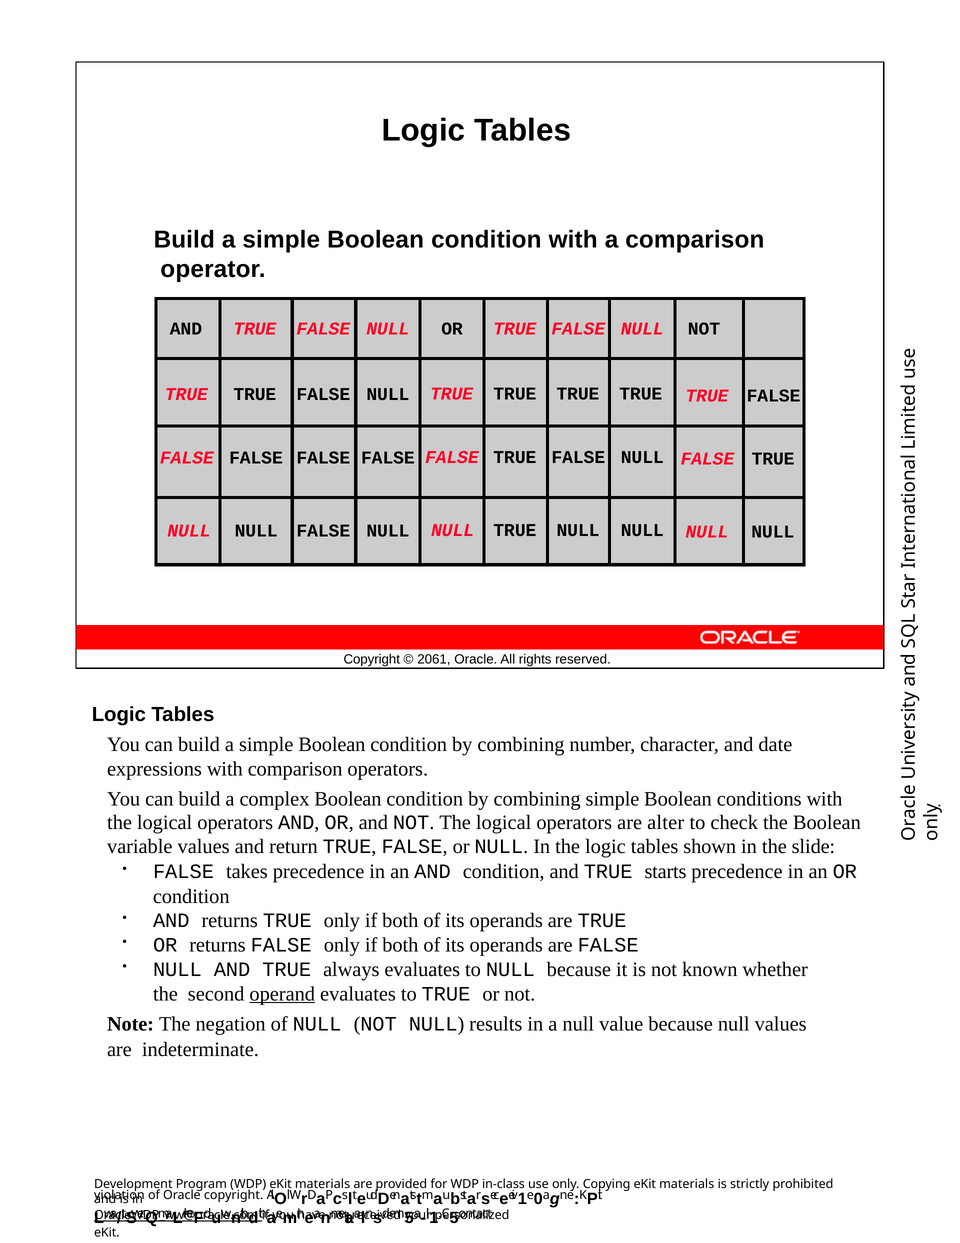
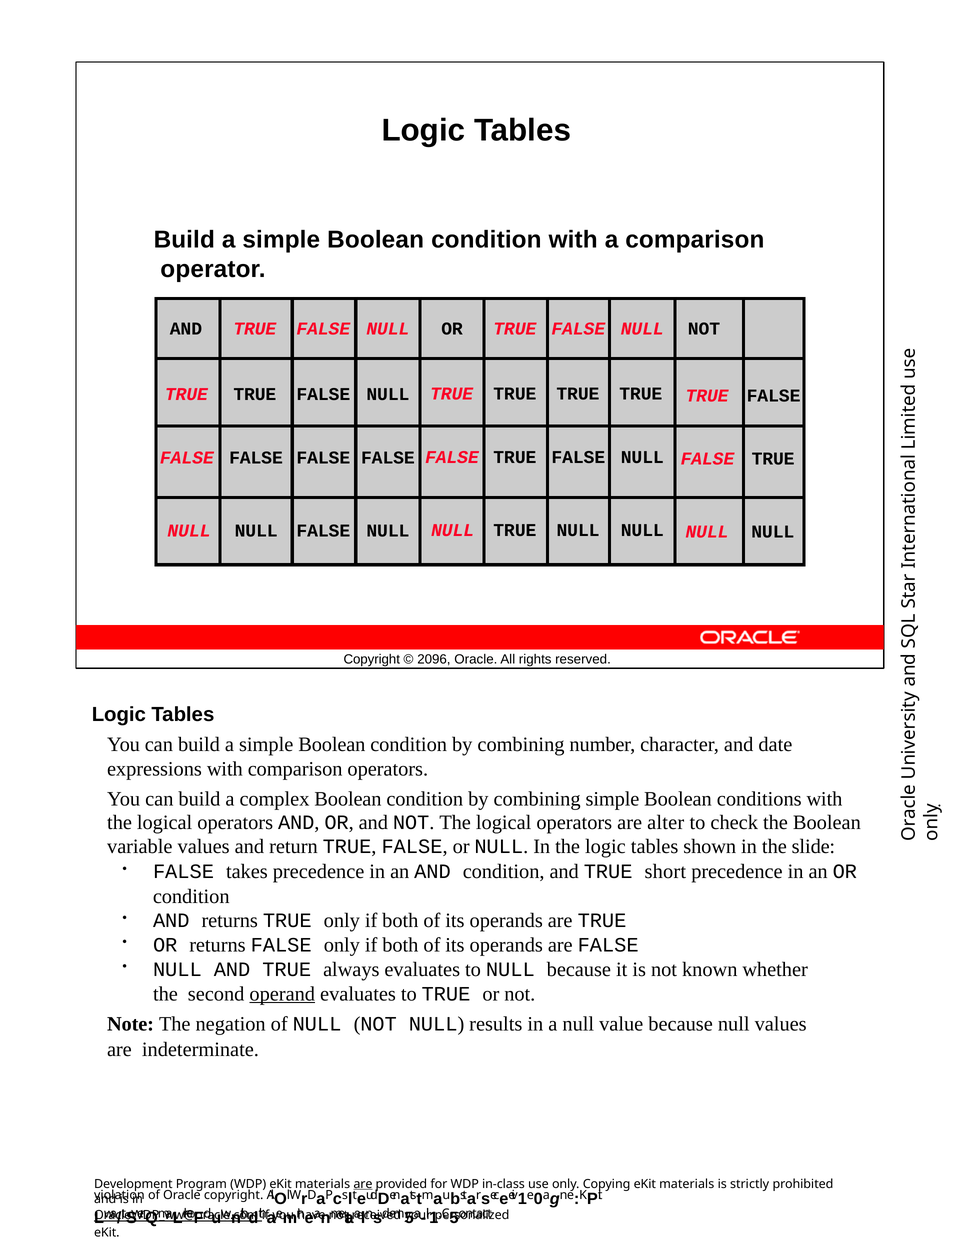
2061: 2061 -> 2096
starts: starts -> short
are at (363, 1183) underline: none -> present
